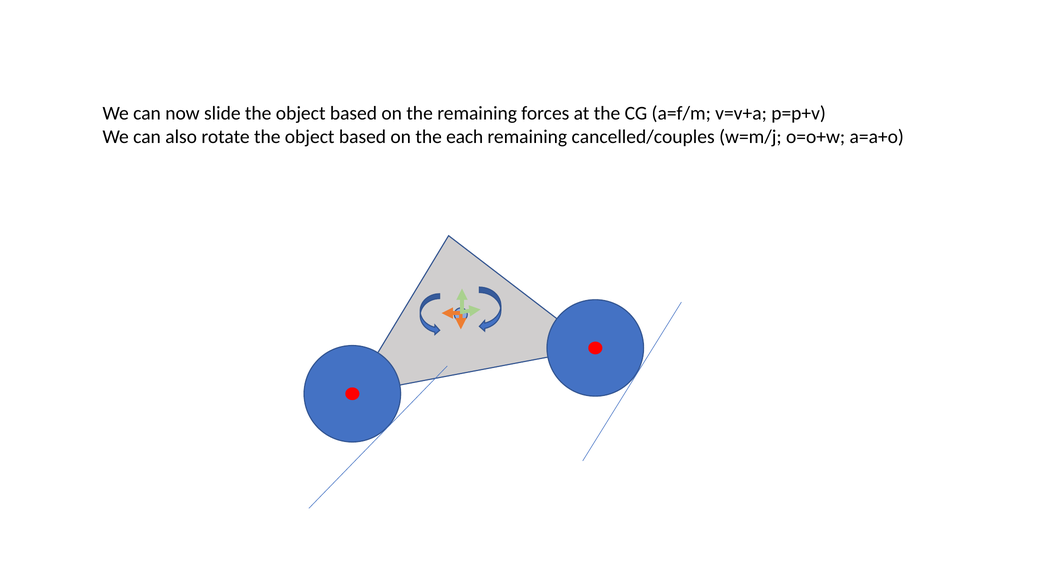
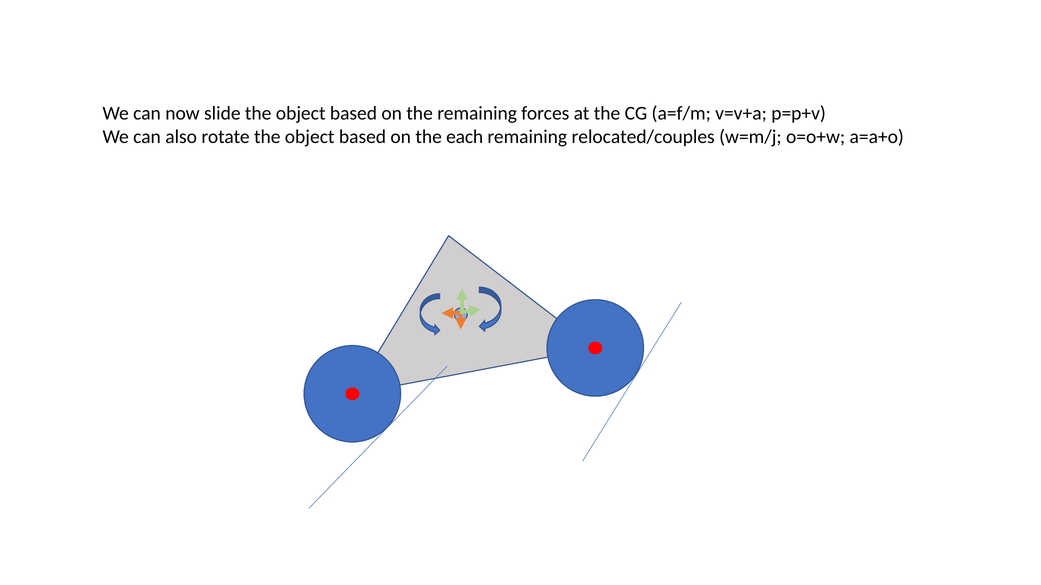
cancelled/couples: cancelled/couples -> relocated/couples
